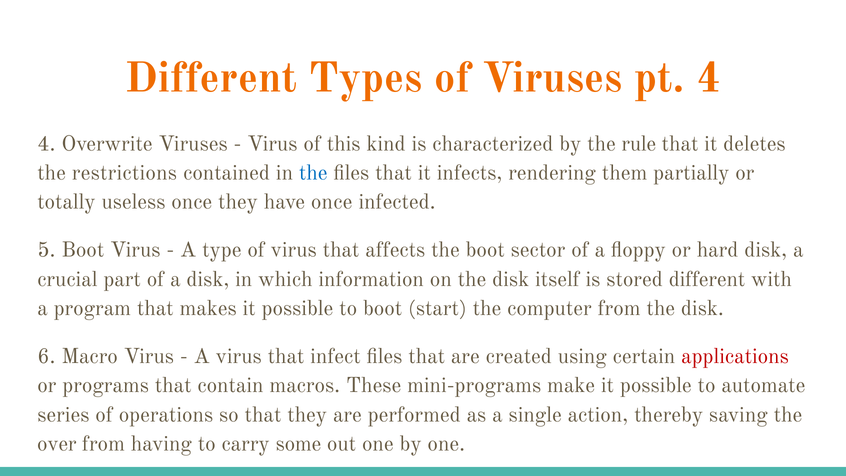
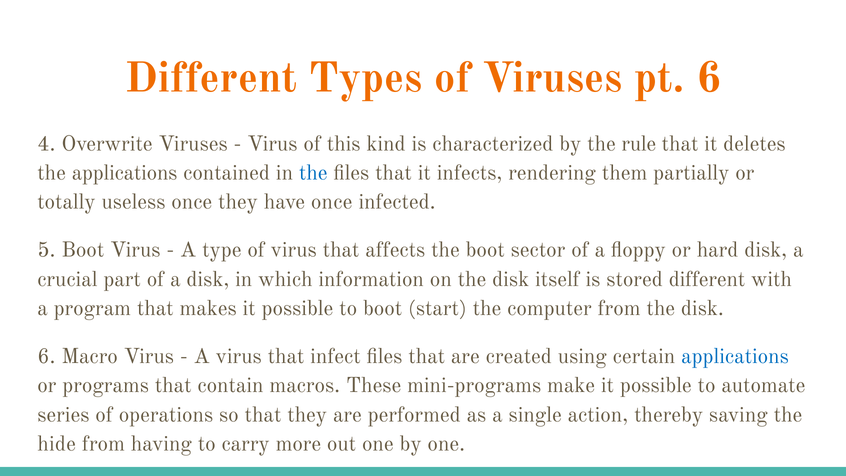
pt 4: 4 -> 6
the restrictions: restrictions -> applications
applications at (735, 356) colour: red -> blue
over: over -> hide
some: some -> more
